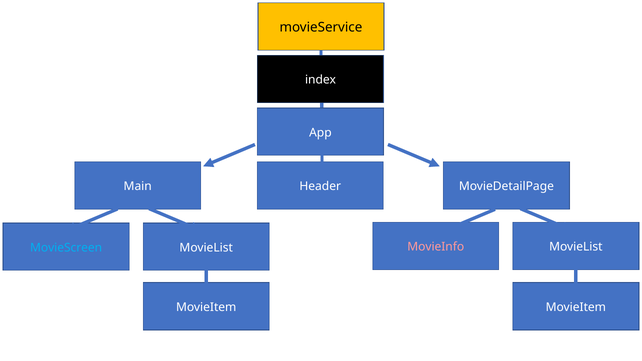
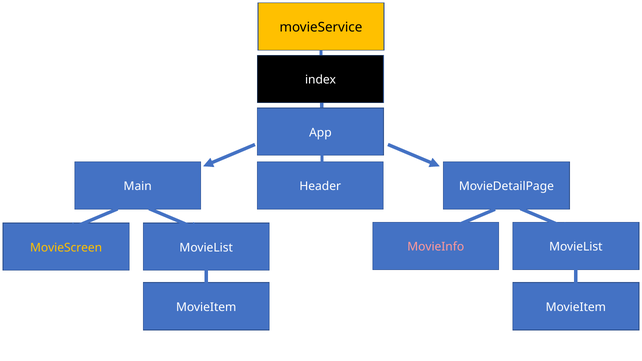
MovieScreen colour: light blue -> yellow
